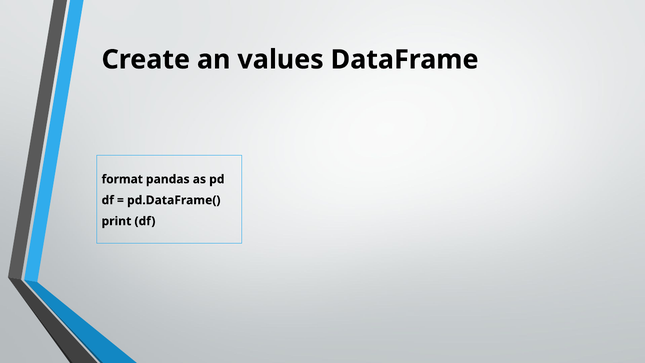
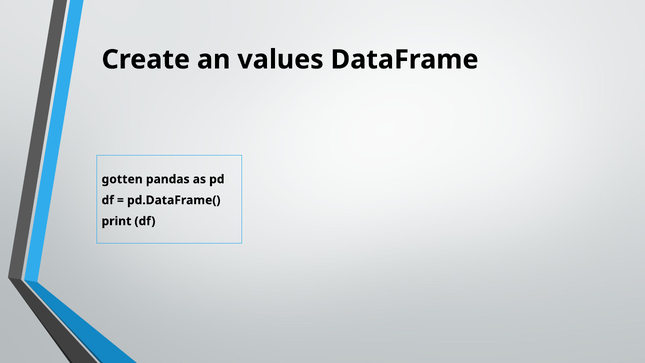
format: format -> gotten
